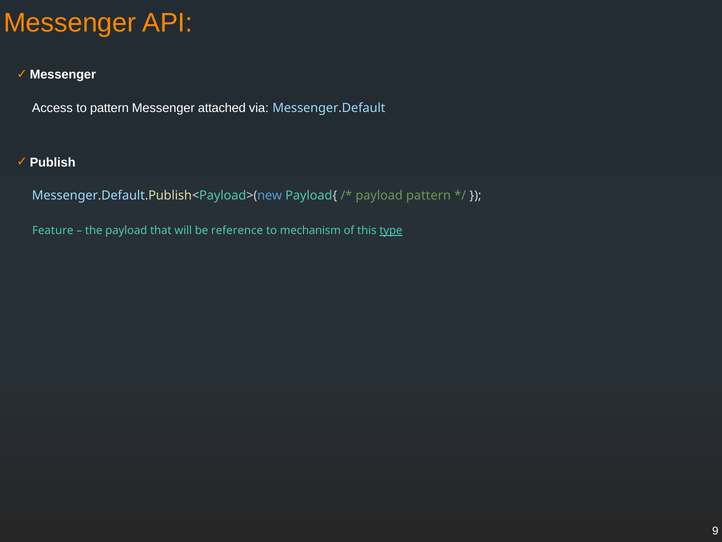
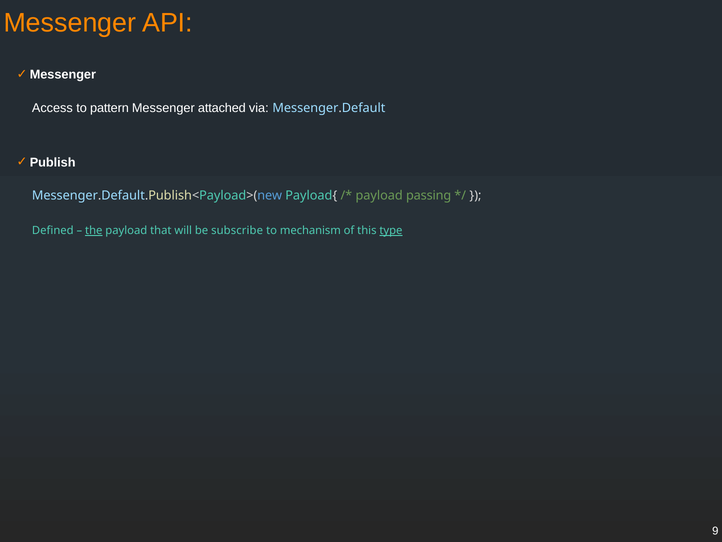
payload pattern: pattern -> passing
Feature: Feature -> Defined
the underline: none -> present
reference: reference -> subscribe
